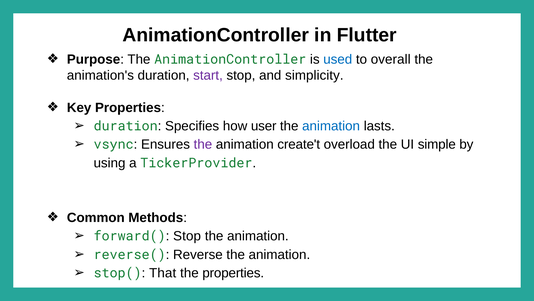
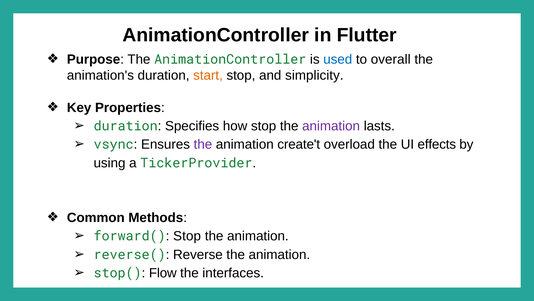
start colour: purple -> orange
how user: user -> stop
animation at (331, 126) colour: blue -> purple
simple: simple -> effects
That: That -> Flow
the properties: properties -> interfaces
